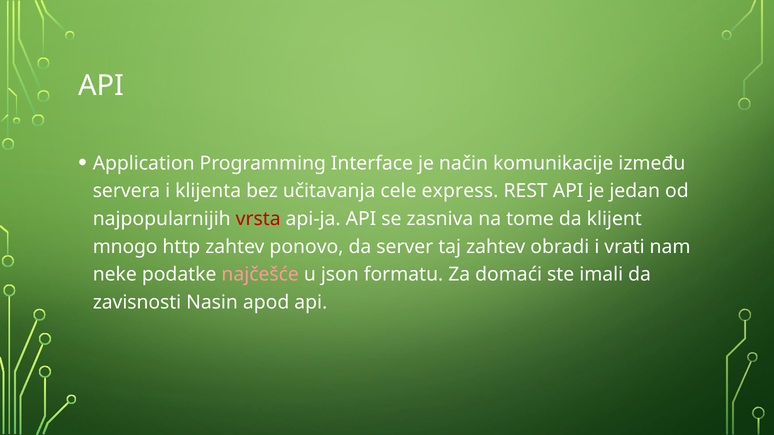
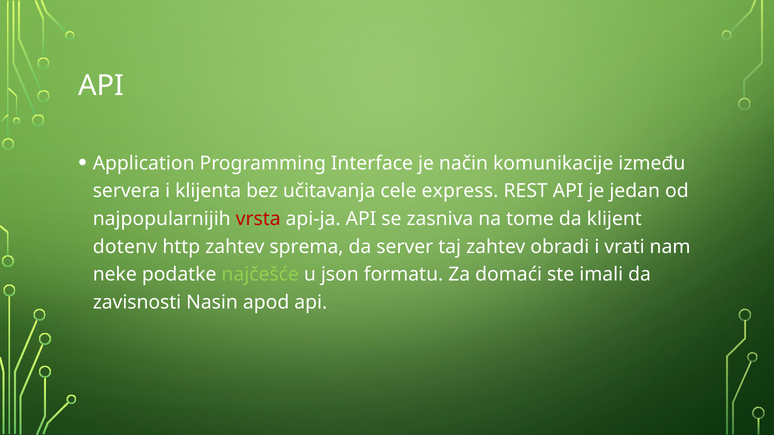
mnogo: mnogo -> dotenv
ponovo: ponovo -> sprema
najčešće colour: pink -> light green
